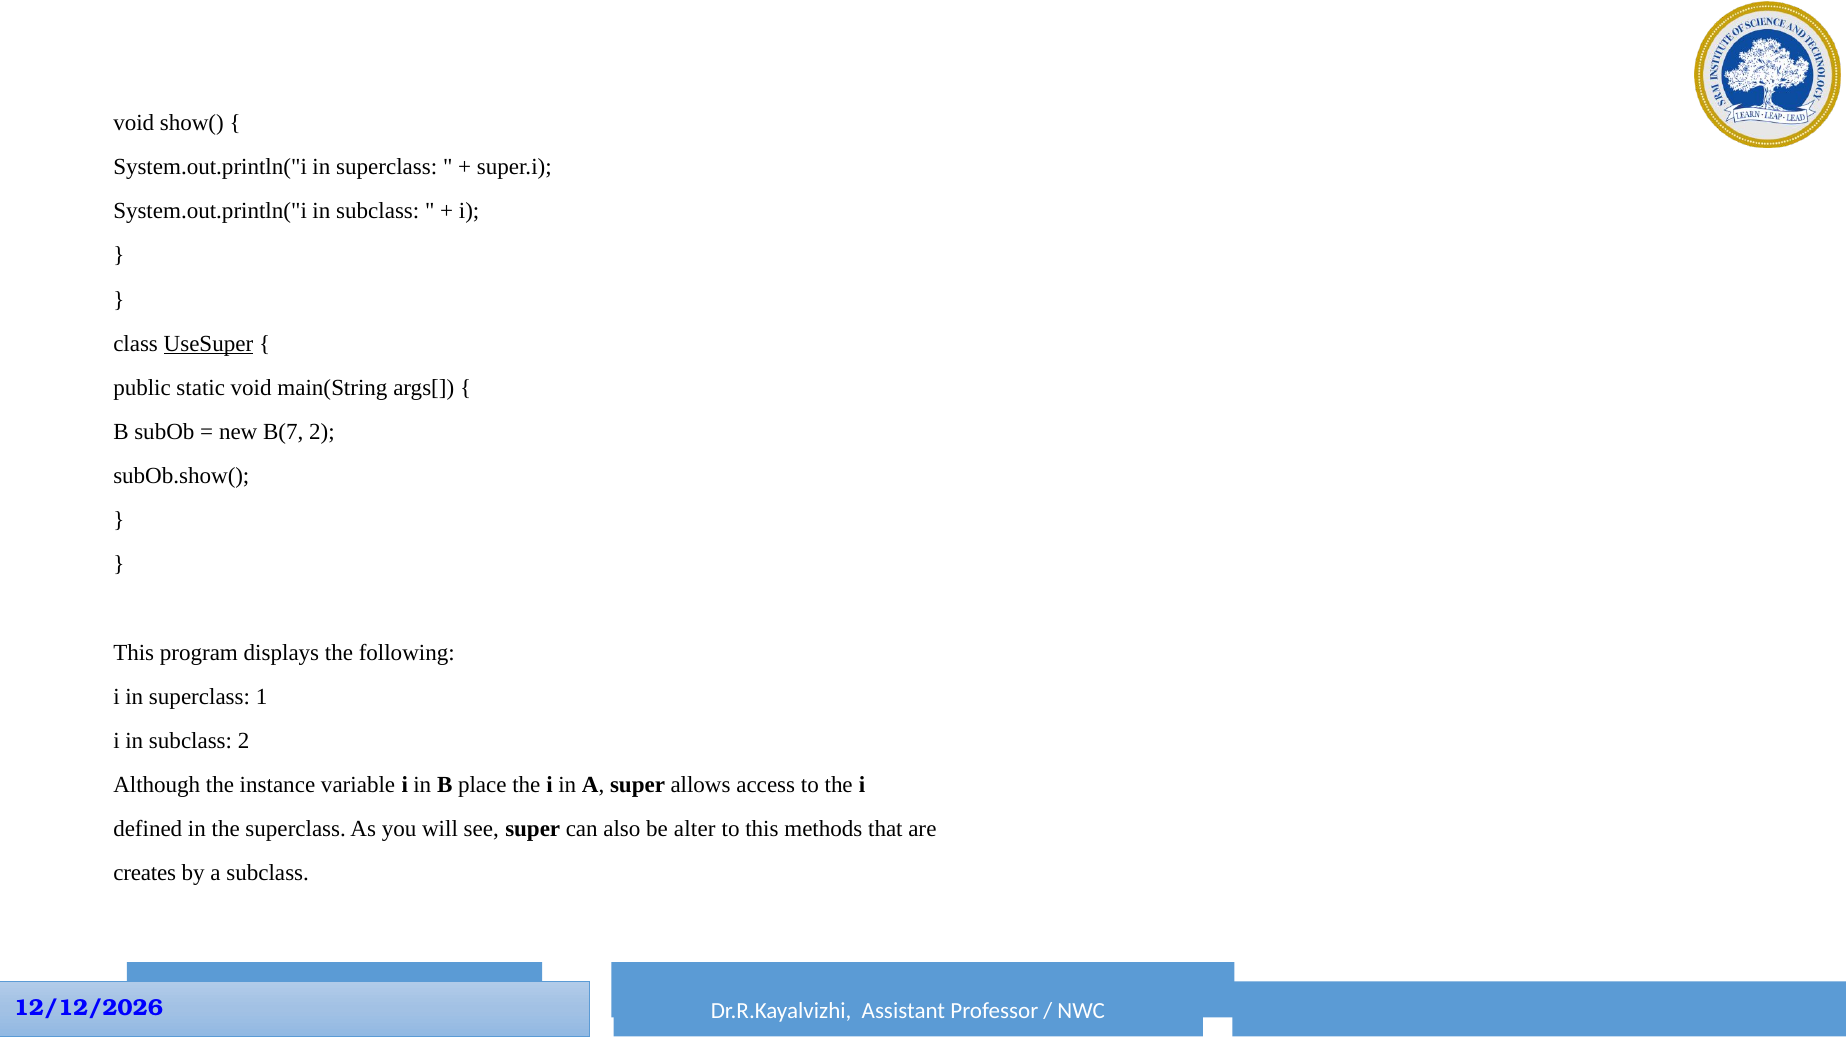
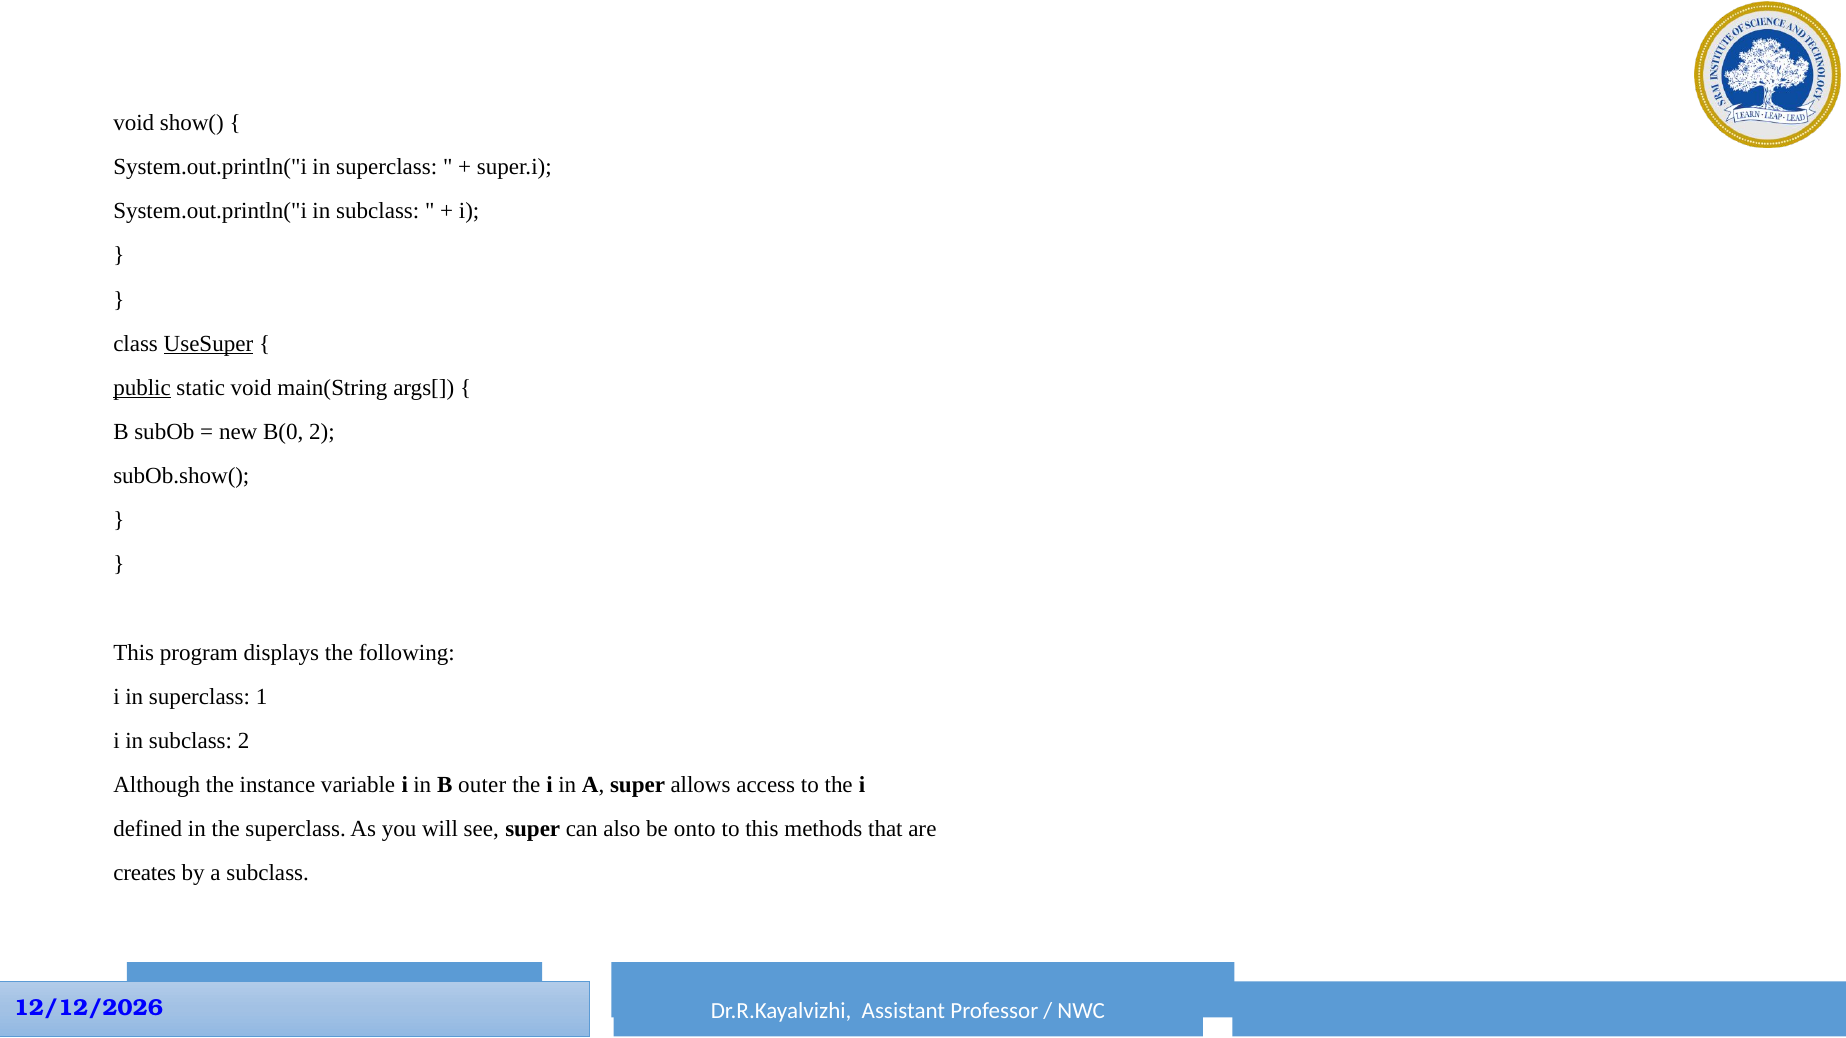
public underline: none -> present
B(7: B(7 -> B(0
place: place -> outer
alter: alter -> onto
